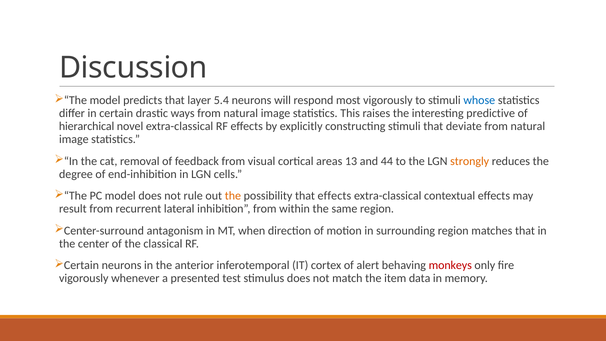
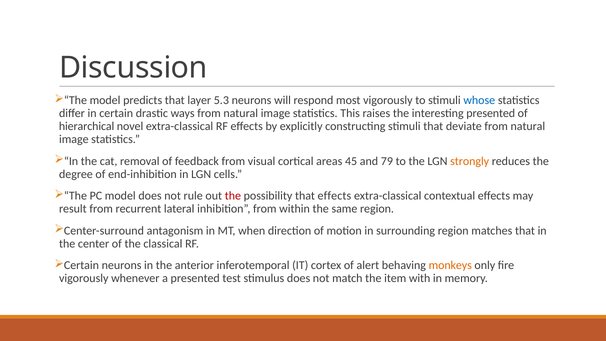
5.4: 5.4 -> 5.3
interesting predictive: predictive -> presented
13: 13 -> 45
44: 44 -> 79
the at (233, 196) colour: orange -> red
monkeys colour: red -> orange
data: data -> with
